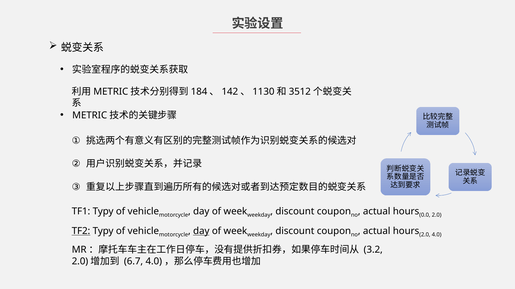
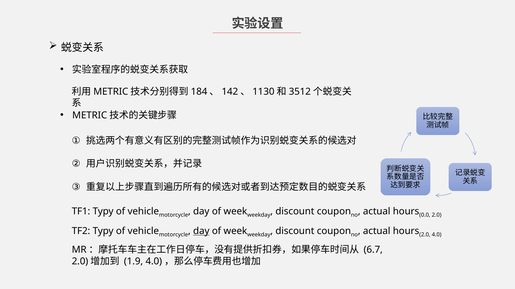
TF2 underline: present -> none
3.2: 3.2 -> 6.7
6.7: 6.7 -> 1.9
